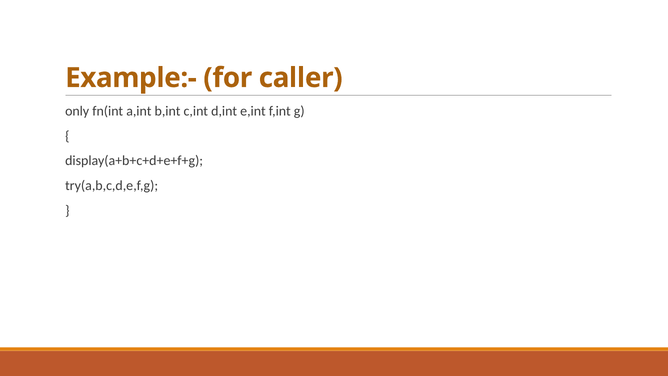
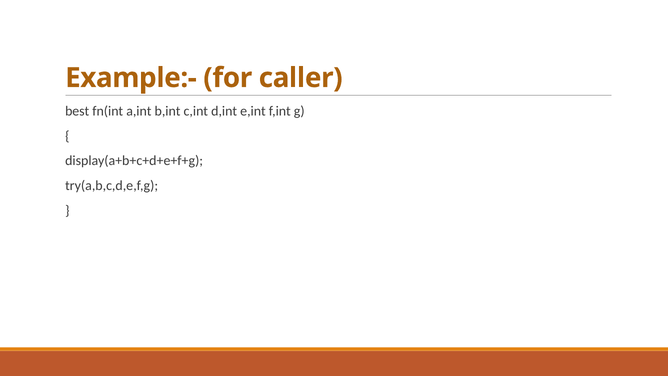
only: only -> best
